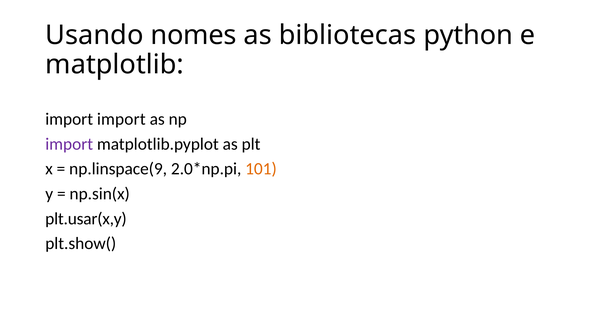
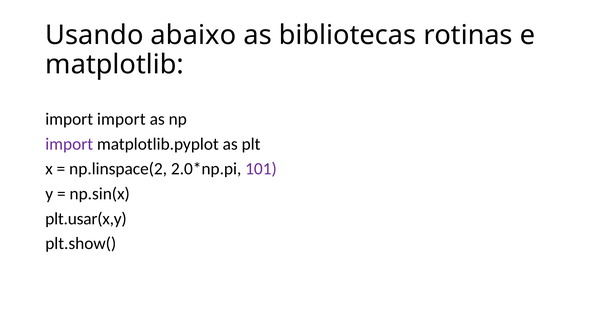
nomes: nomes -> abaixo
python: python -> rotinas
np.linspace(9: np.linspace(9 -> np.linspace(2
101 colour: orange -> purple
